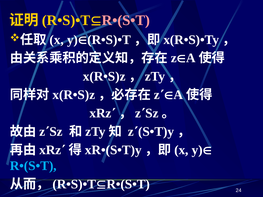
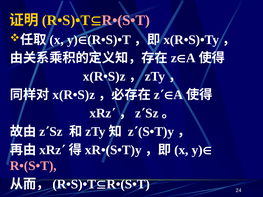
R•(S•T at (33, 166) colour: light blue -> pink
